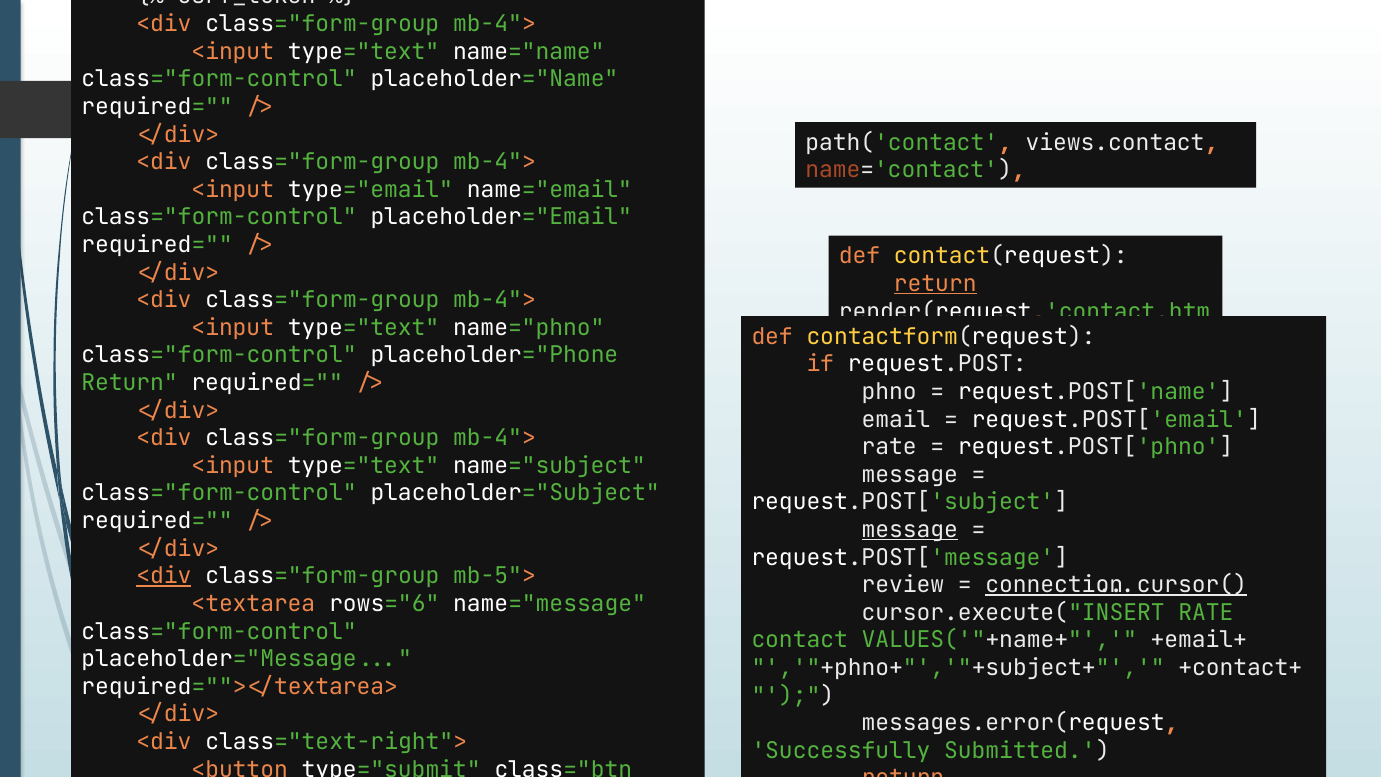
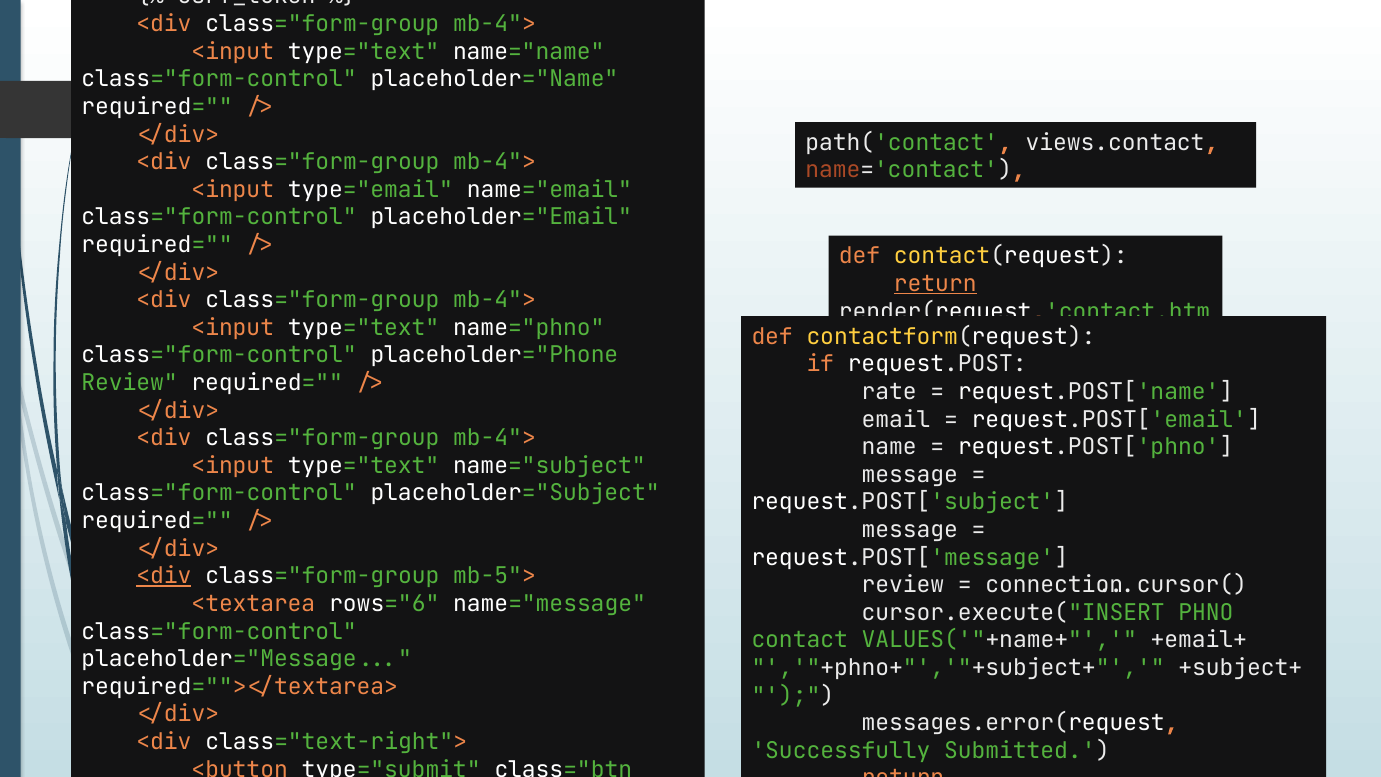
Return at (130, 383): Return -> Review
phno: phno -> rate
rate at (889, 447): rate -> name
message at (910, 530) underline: present -> none
connection.cursor( underline: present -> none
cursor.execute("INSERT RATE: RATE -> PHNO
+contact+: +contact+ -> +subject+
